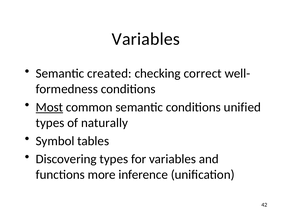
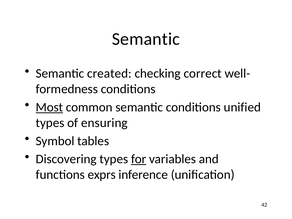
Variables at (146, 39): Variables -> Semantic
naturally: naturally -> ensuring
for underline: none -> present
more: more -> exprs
